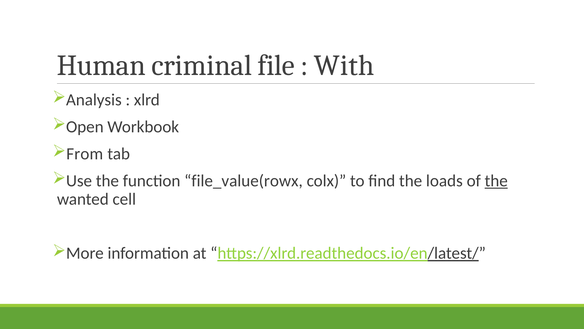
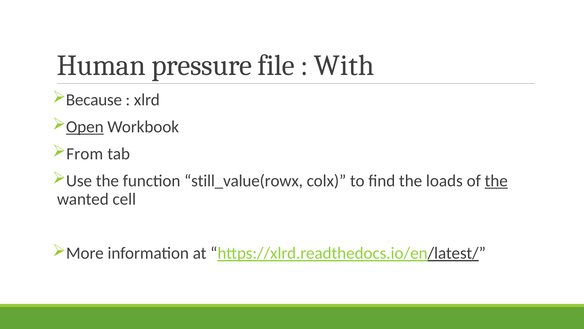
criminal: criminal -> pressure
Analysis: Analysis -> Because
Open underline: none -> present
file_value(rowx: file_value(rowx -> still_value(rowx
